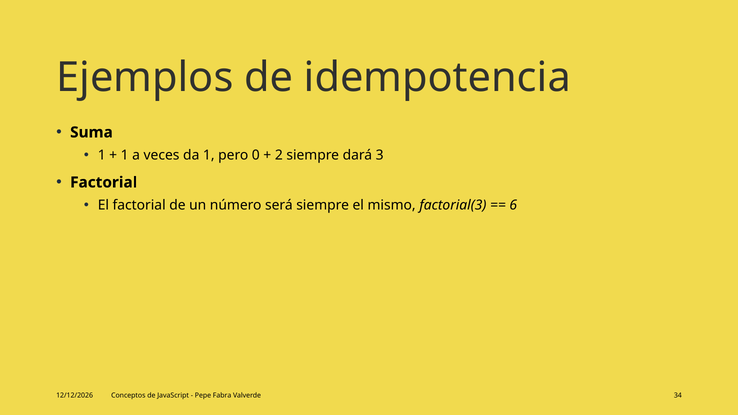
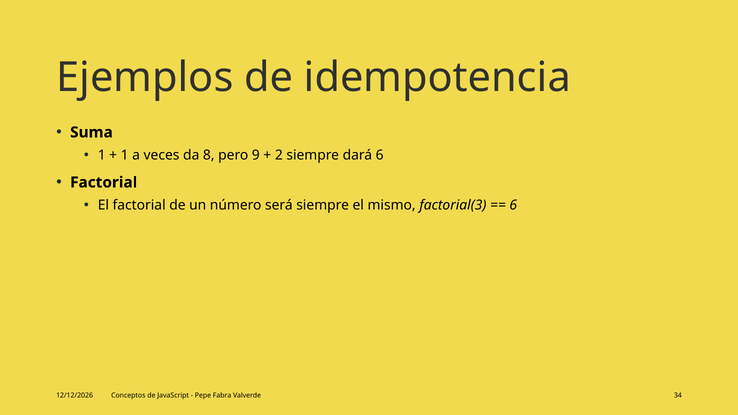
da 1: 1 -> 8
0: 0 -> 9
dará 3: 3 -> 6
